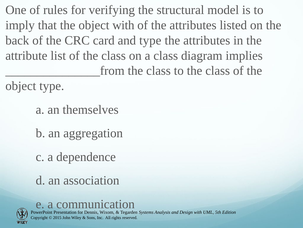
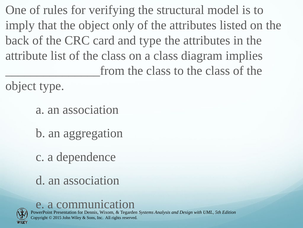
object with: with -> only
a an themselves: themselves -> association
